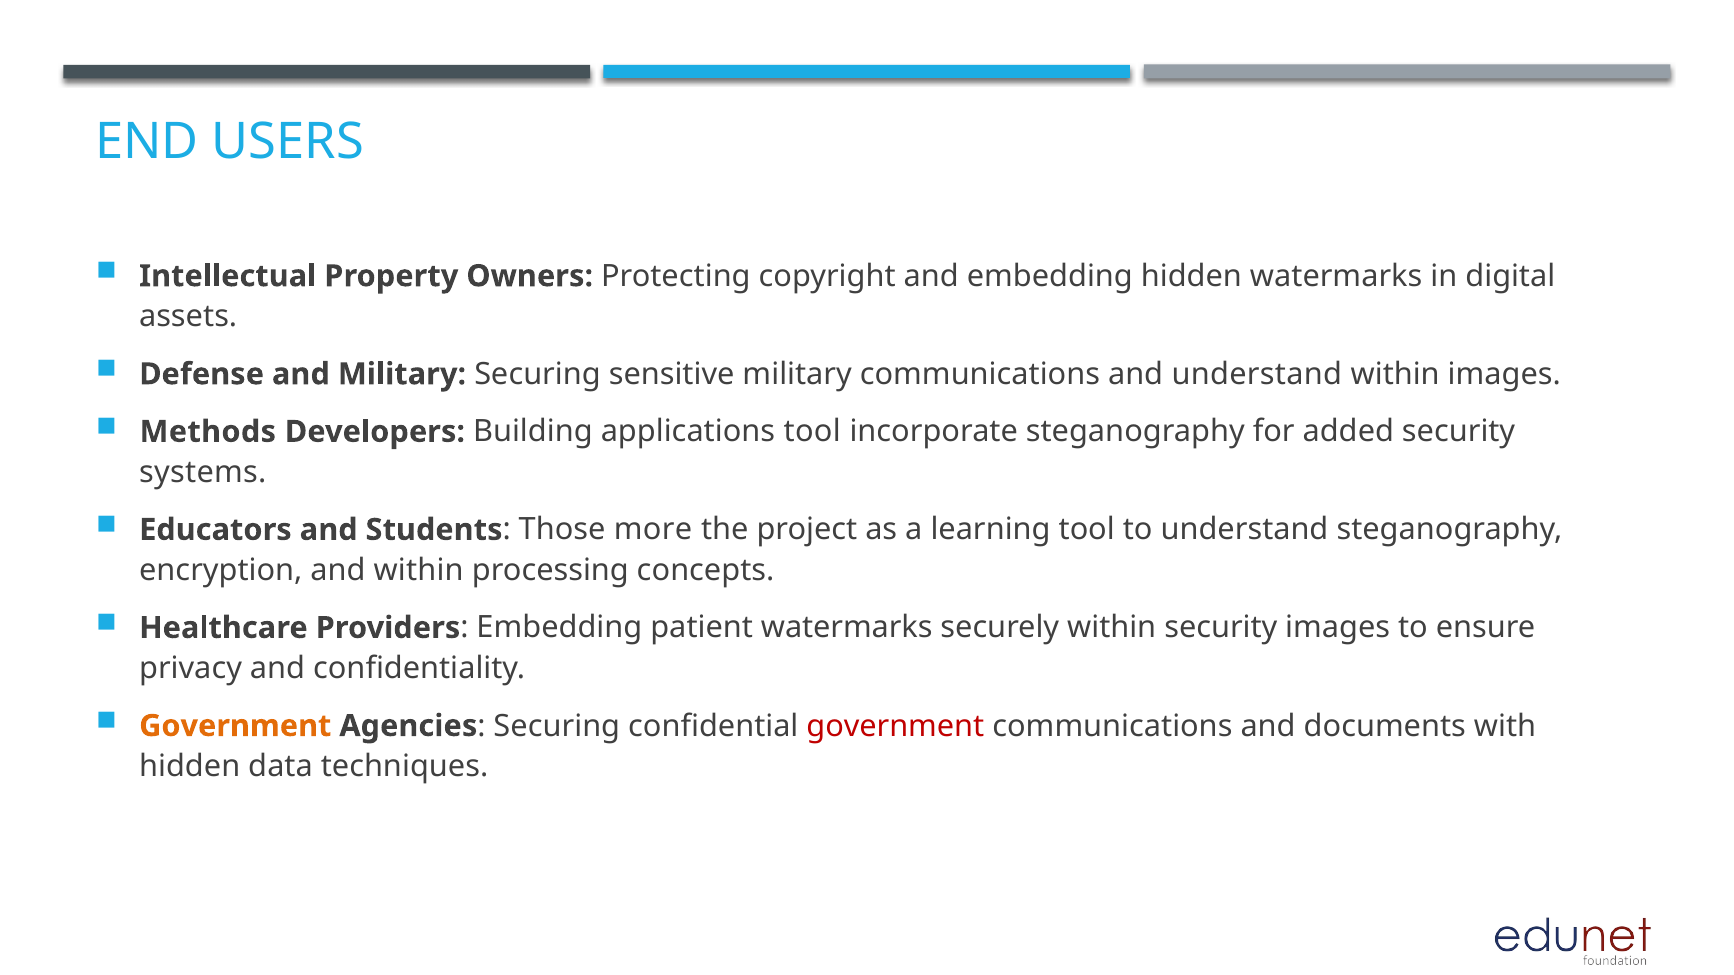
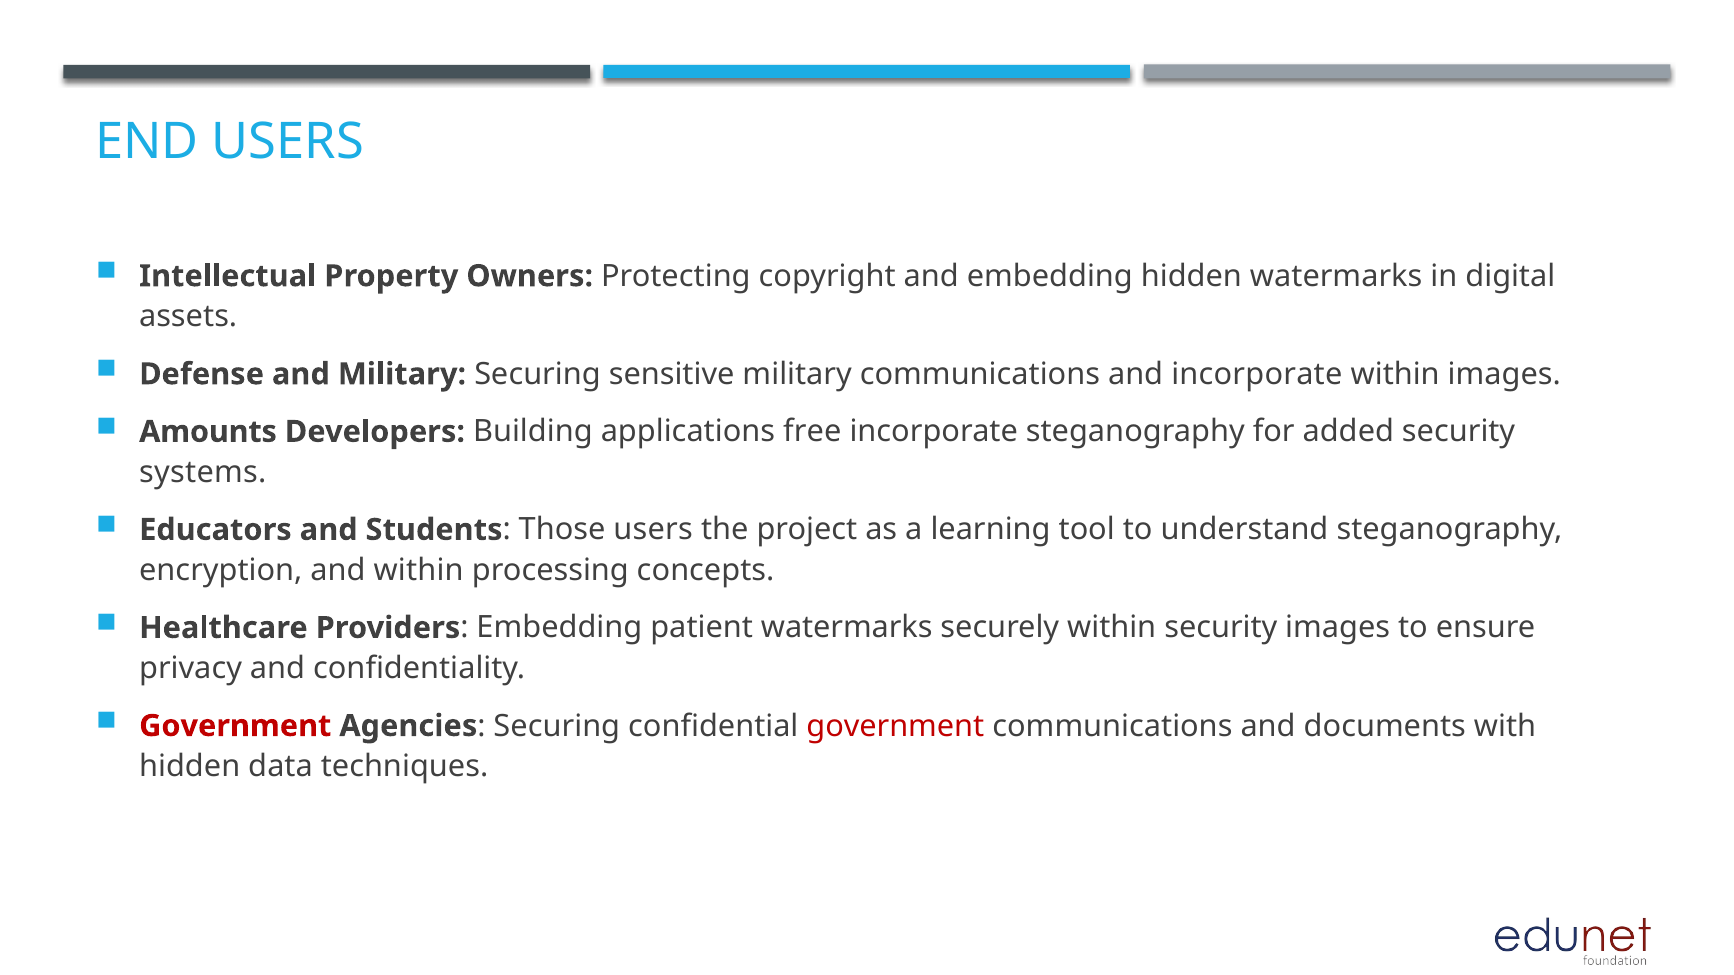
and understand: understand -> incorporate
Methods: Methods -> Amounts
applications tool: tool -> free
Those more: more -> users
Government at (235, 726) colour: orange -> red
